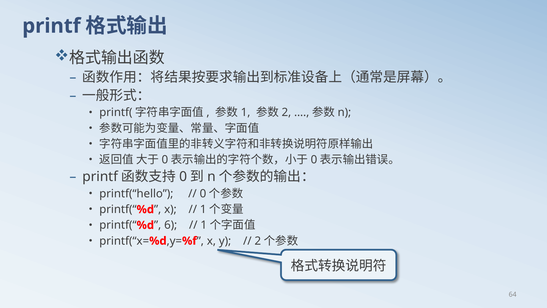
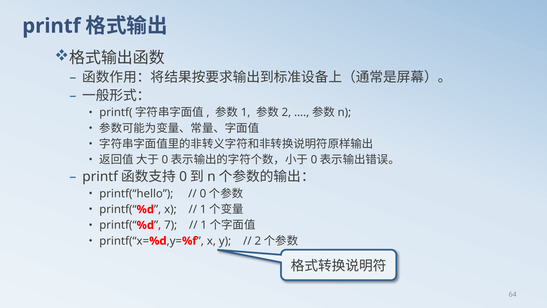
6: 6 -> 7
